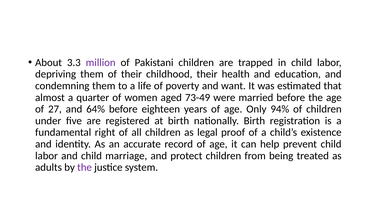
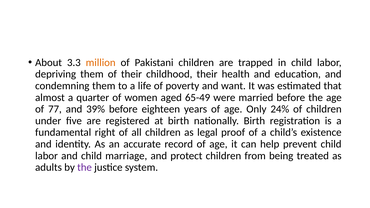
million colour: purple -> orange
73-49: 73-49 -> 65-49
27: 27 -> 77
64%: 64% -> 39%
94%: 94% -> 24%
